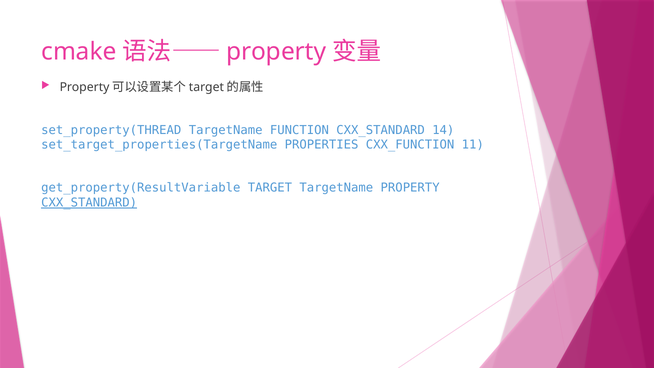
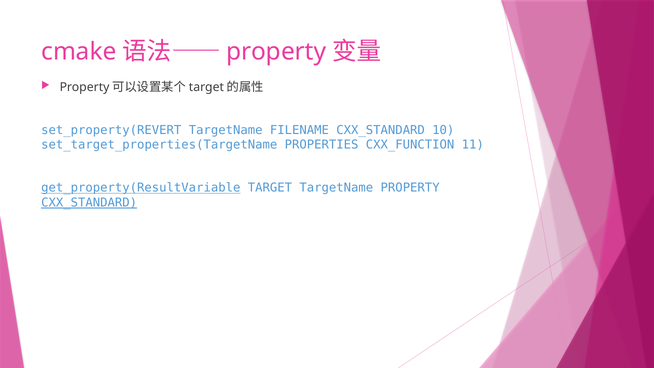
set_property(THREAD: set_property(THREAD -> set_property(REVERT
FUNCTION: FUNCTION -> FILENAME
14: 14 -> 10
get_property(ResultVariable underline: none -> present
